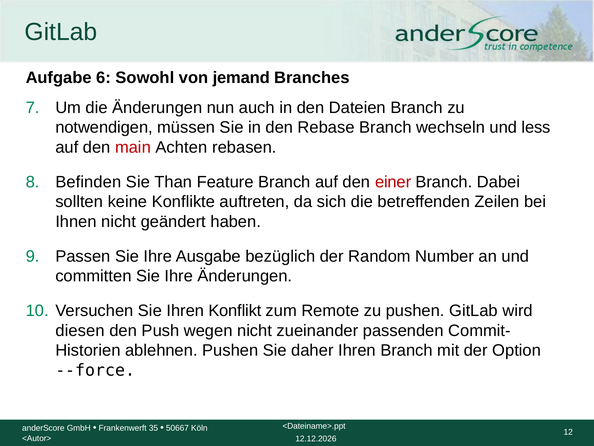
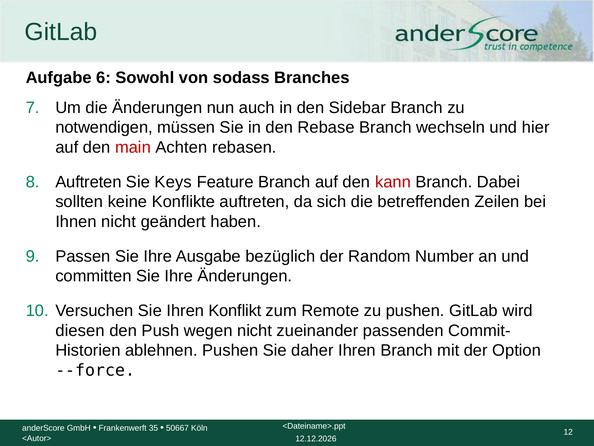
jemand: jemand -> sodass
Dateien: Dateien -> Sidebar
less: less -> hier
Befinden at (88, 182): Befinden -> Auftreten
Than: Than -> Keys
einer: einer -> kann
